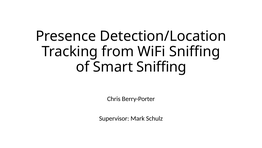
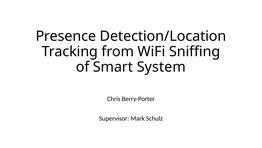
Smart Sniffing: Sniffing -> System
